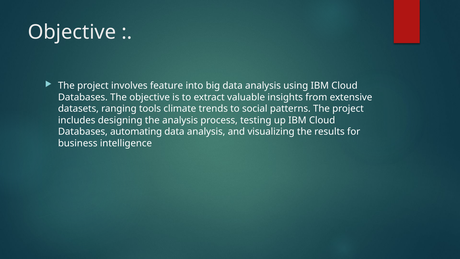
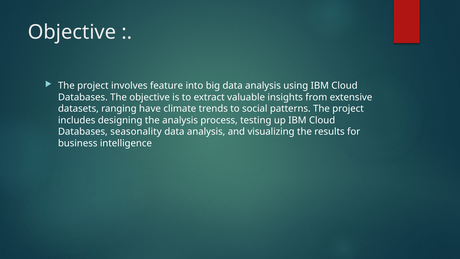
tools: tools -> have
automating: automating -> seasonality
